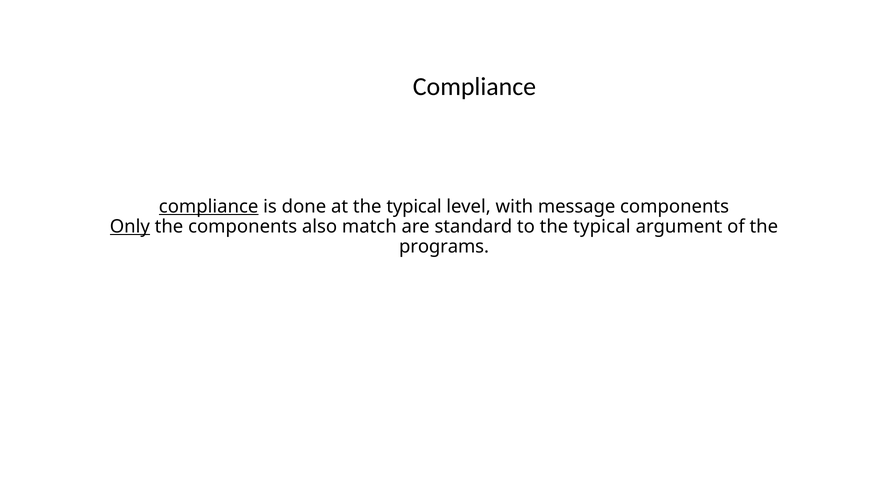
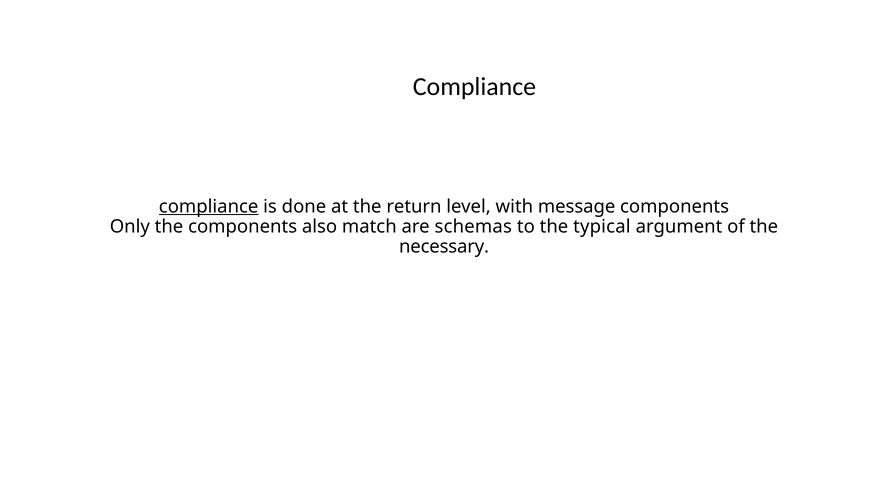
at the typical: typical -> return
Only underline: present -> none
standard: standard -> schemas
programs: programs -> necessary
